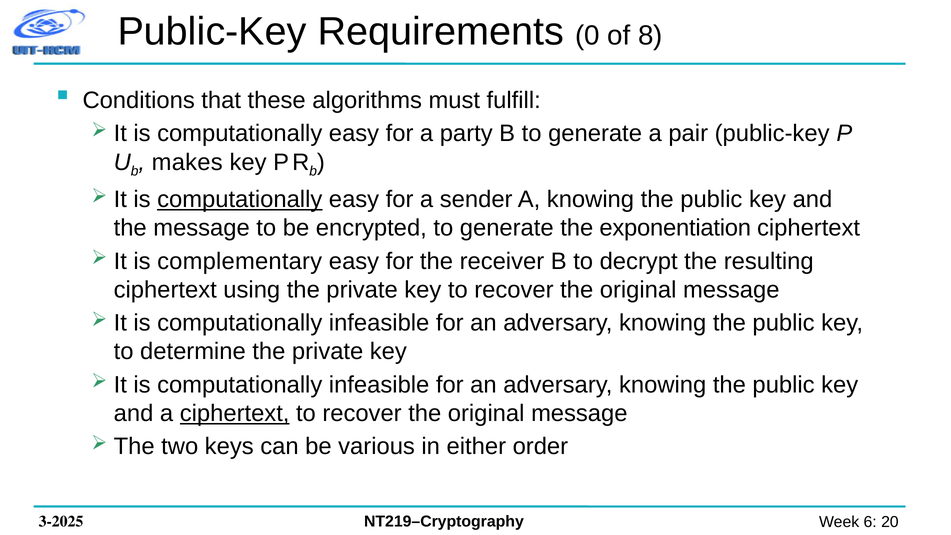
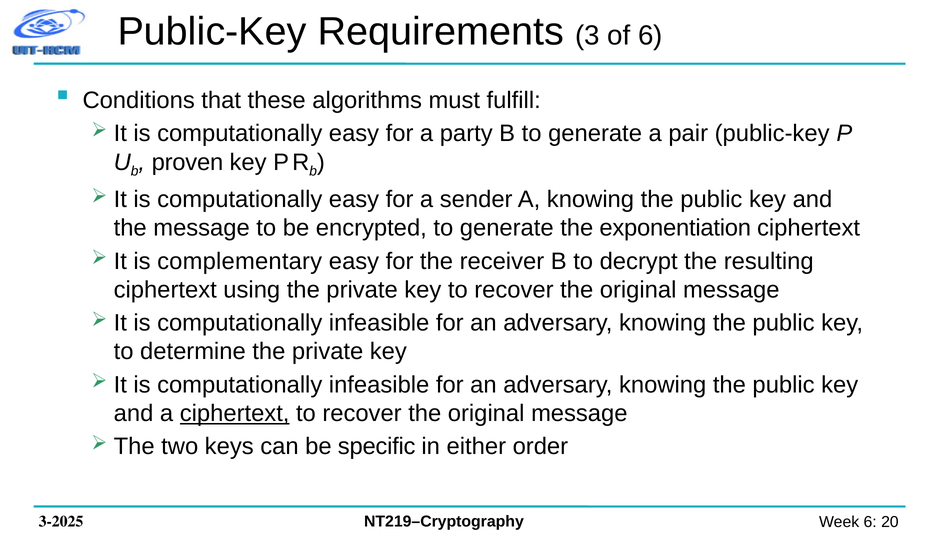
0: 0 -> 3
of 8: 8 -> 6
makes: makes -> proven
computationally at (240, 199) underline: present -> none
various: various -> specific
